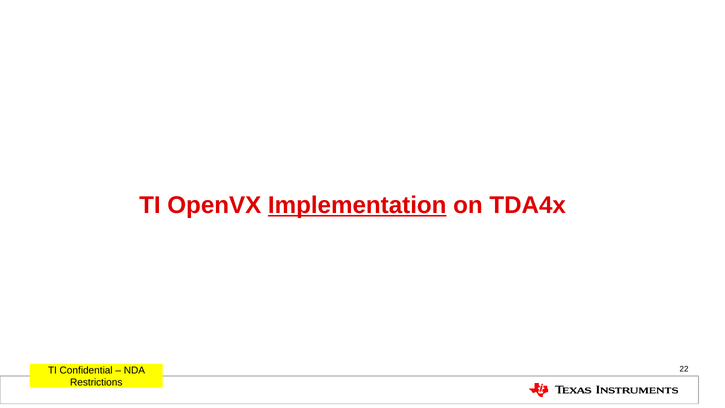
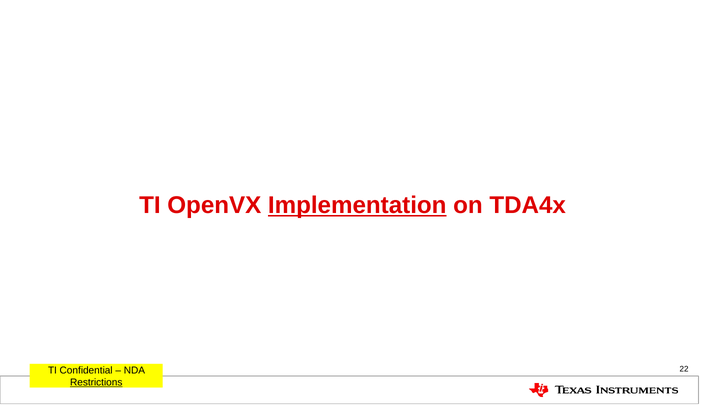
Restrictions at (96, 382) underline: none -> present
